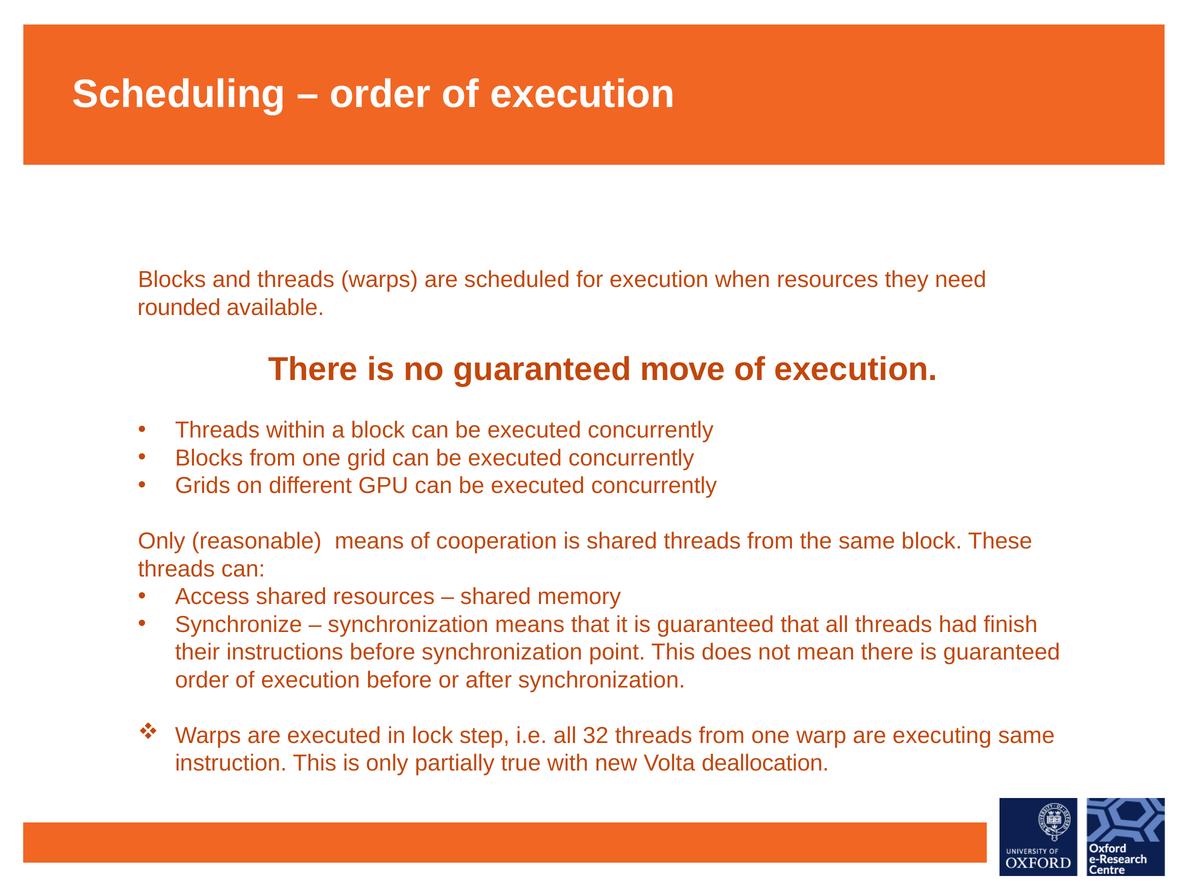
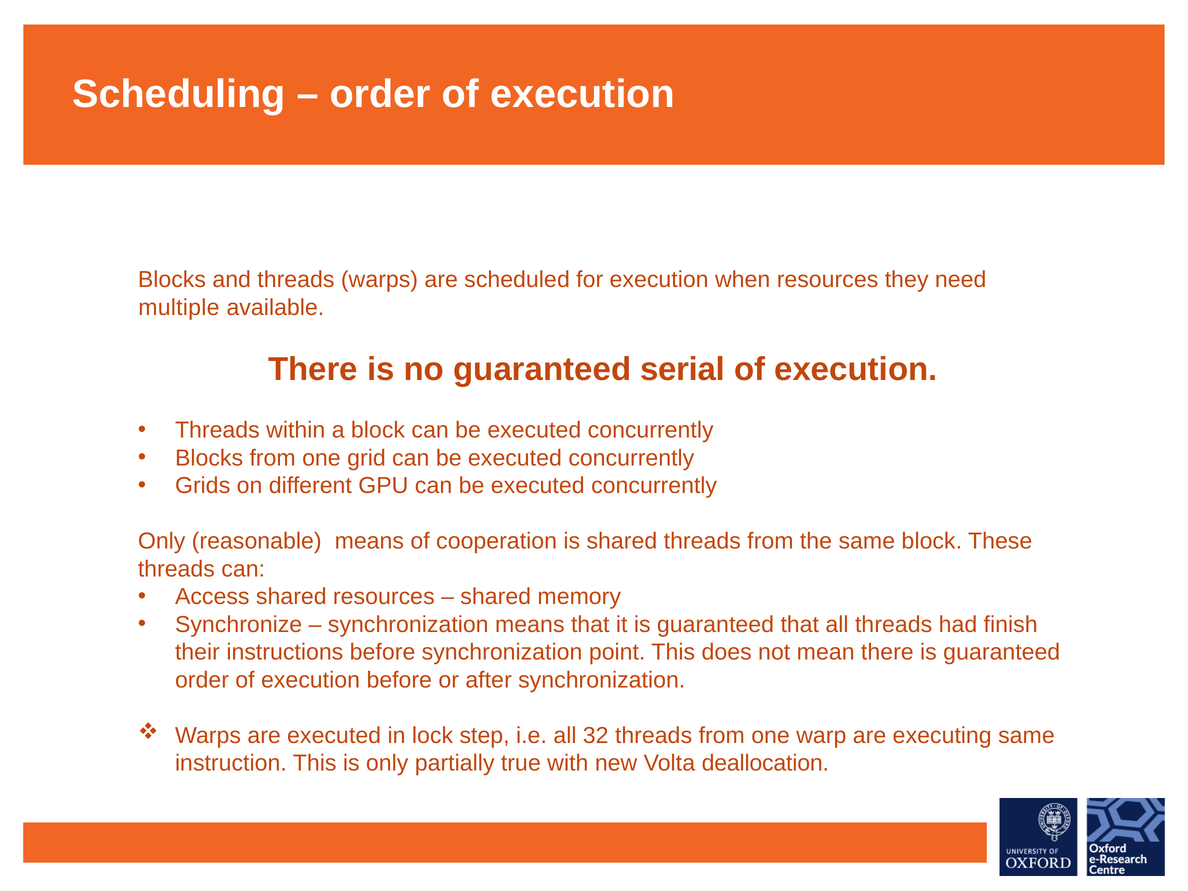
rounded: rounded -> multiple
move: move -> serial
